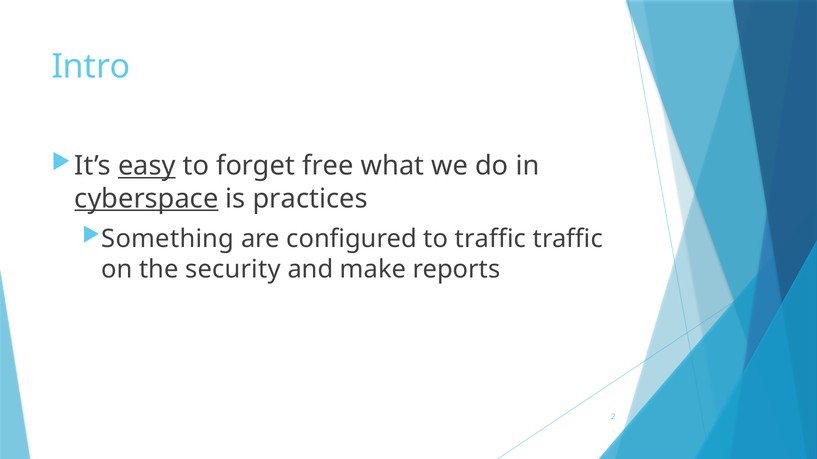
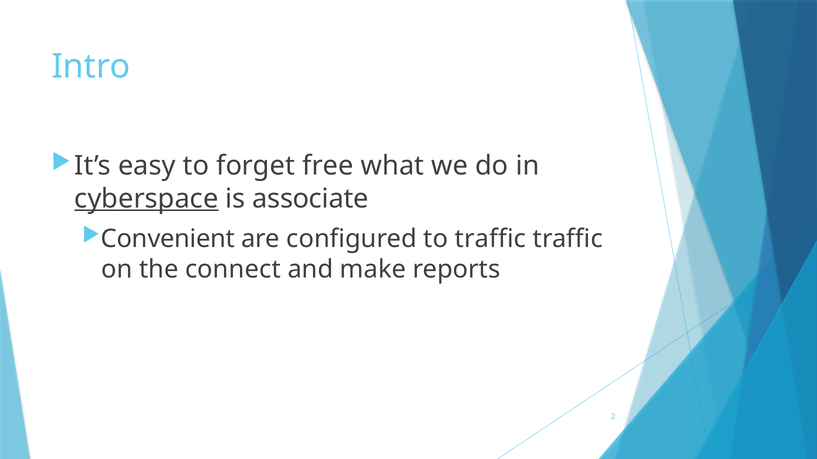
easy underline: present -> none
practices: practices -> associate
Something: Something -> Convenient
security: security -> connect
